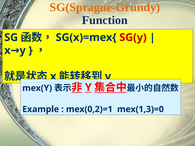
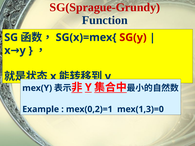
SG(Sprague-Grundy colour: orange -> red
